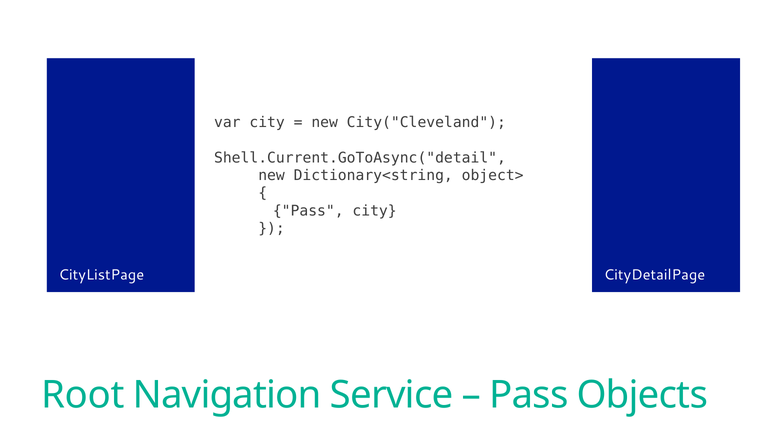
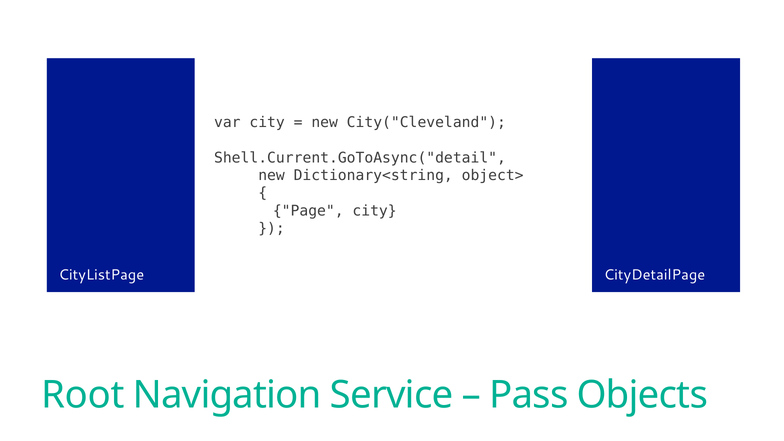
Pass at (308, 211): Pass -> Page
